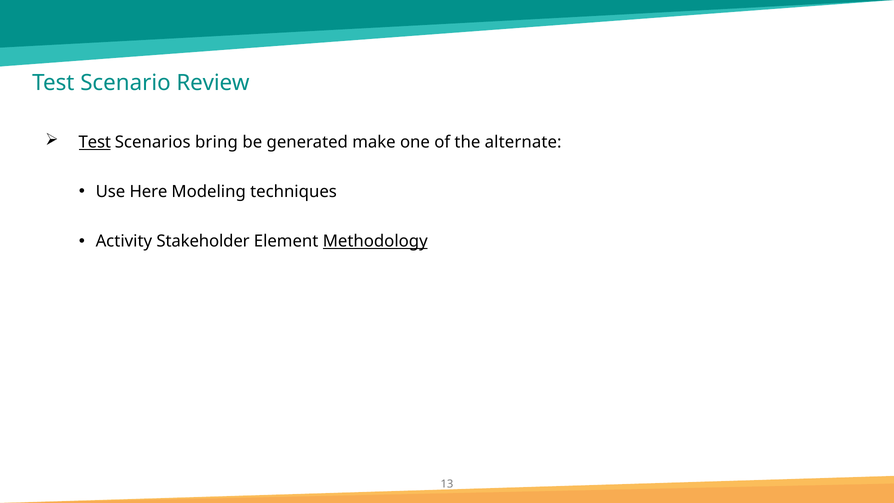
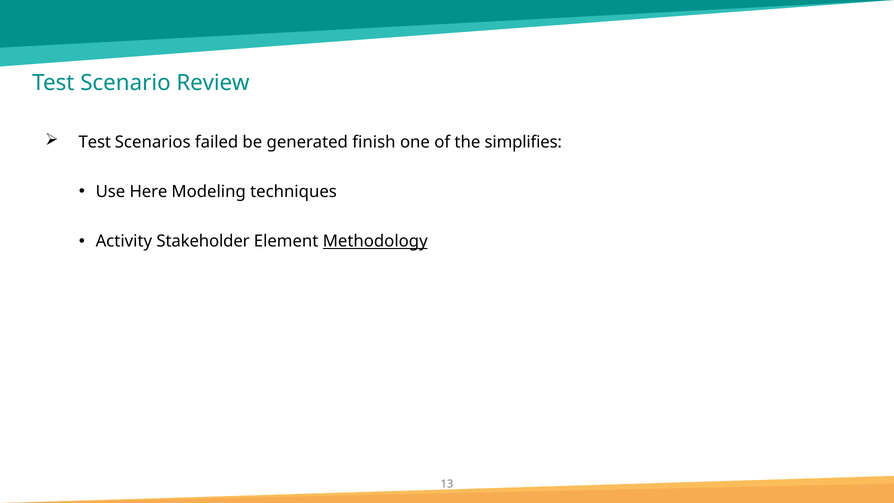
Test at (95, 142) underline: present -> none
bring: bring -> failed
make: make -> finish
alternate: alternate -> simplifies
